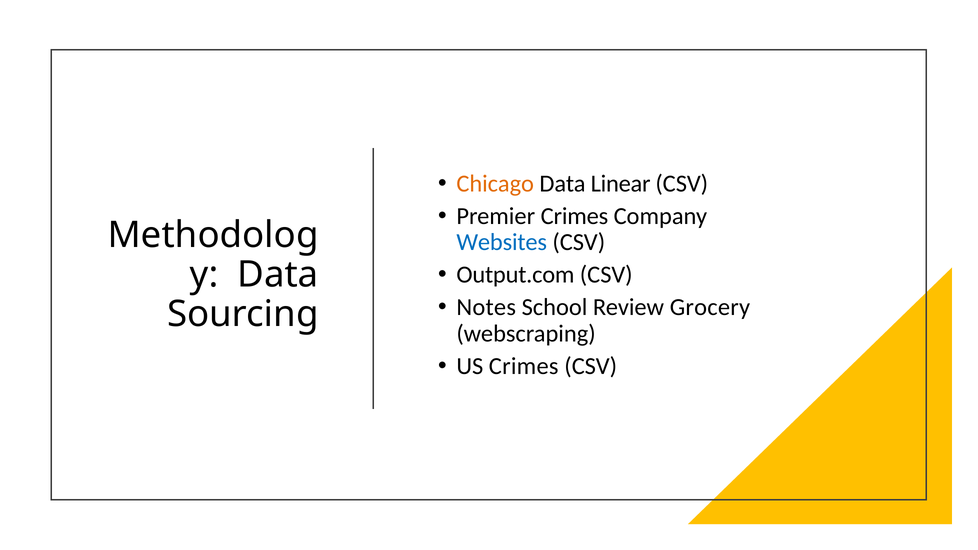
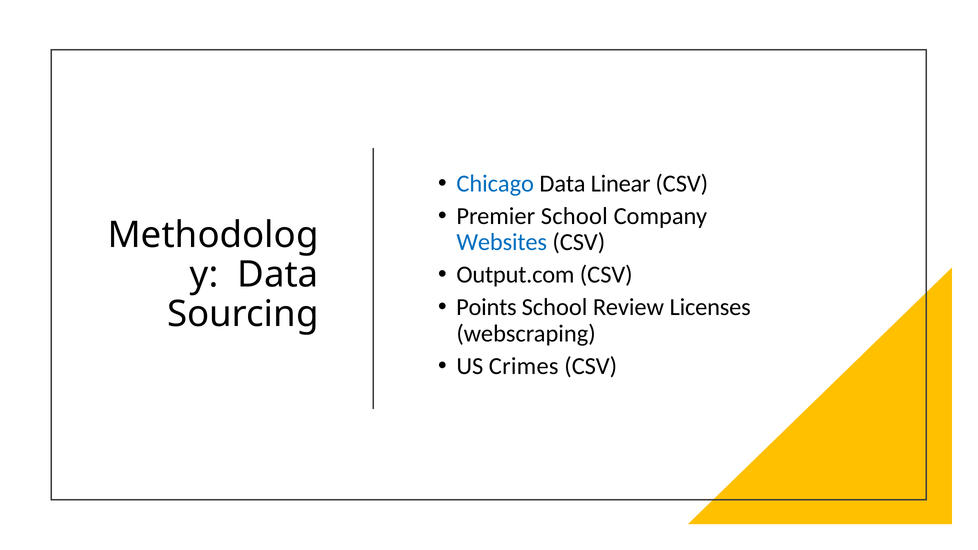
Chicago colour: orange -> blue
Premier Crimes: Crimes -> School
Notes: Notes -> Points
Grocery: Grocery -> Licenses
